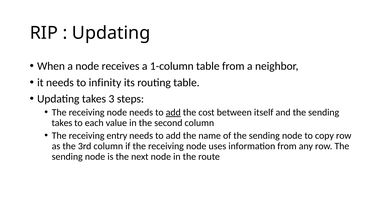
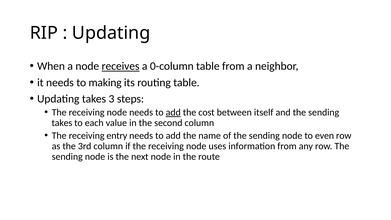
receives underline: none -> present
1-column: 1-column -> 0-column
infinity: infinity -> making
copy: copy -> even
